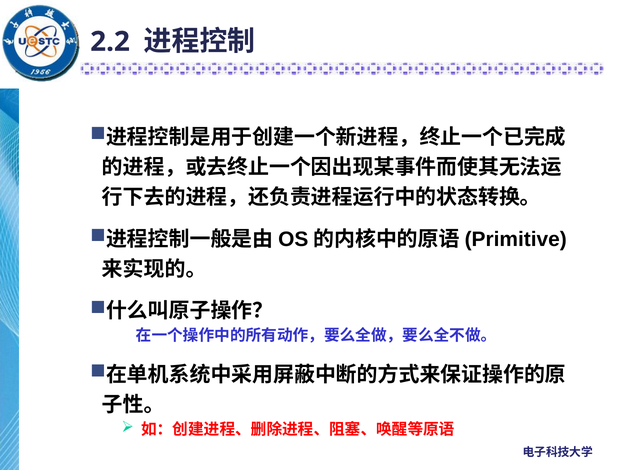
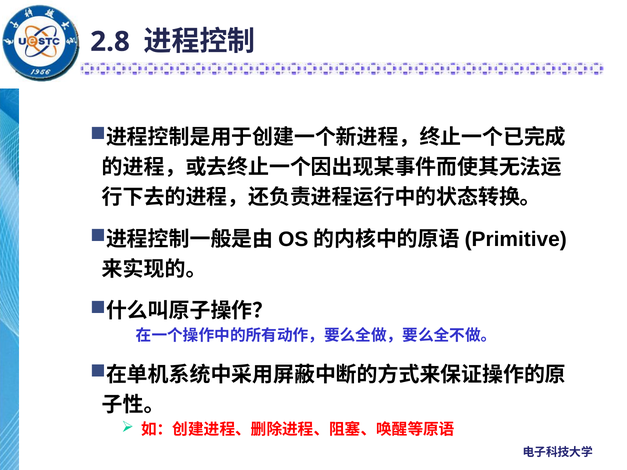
2.2: 2.2 -> 2.8
